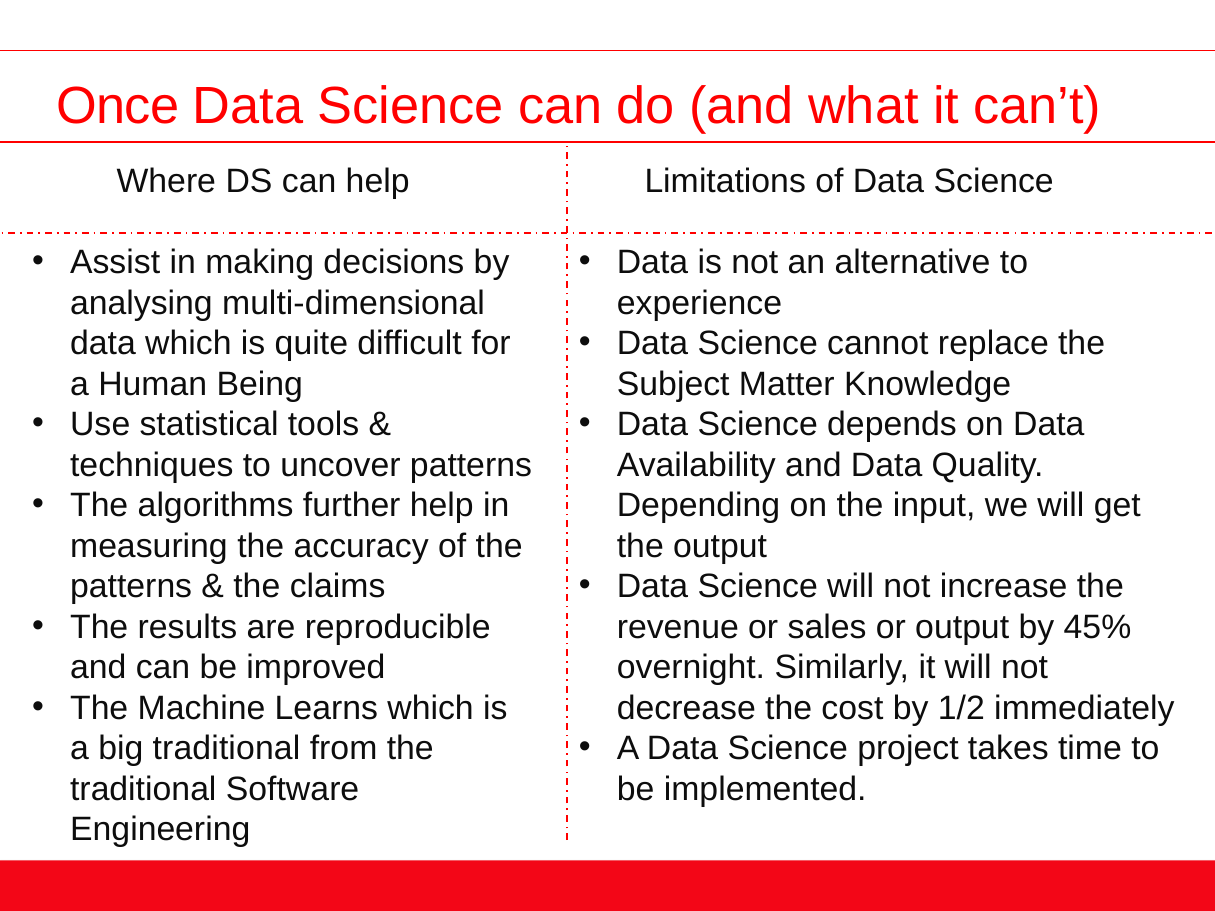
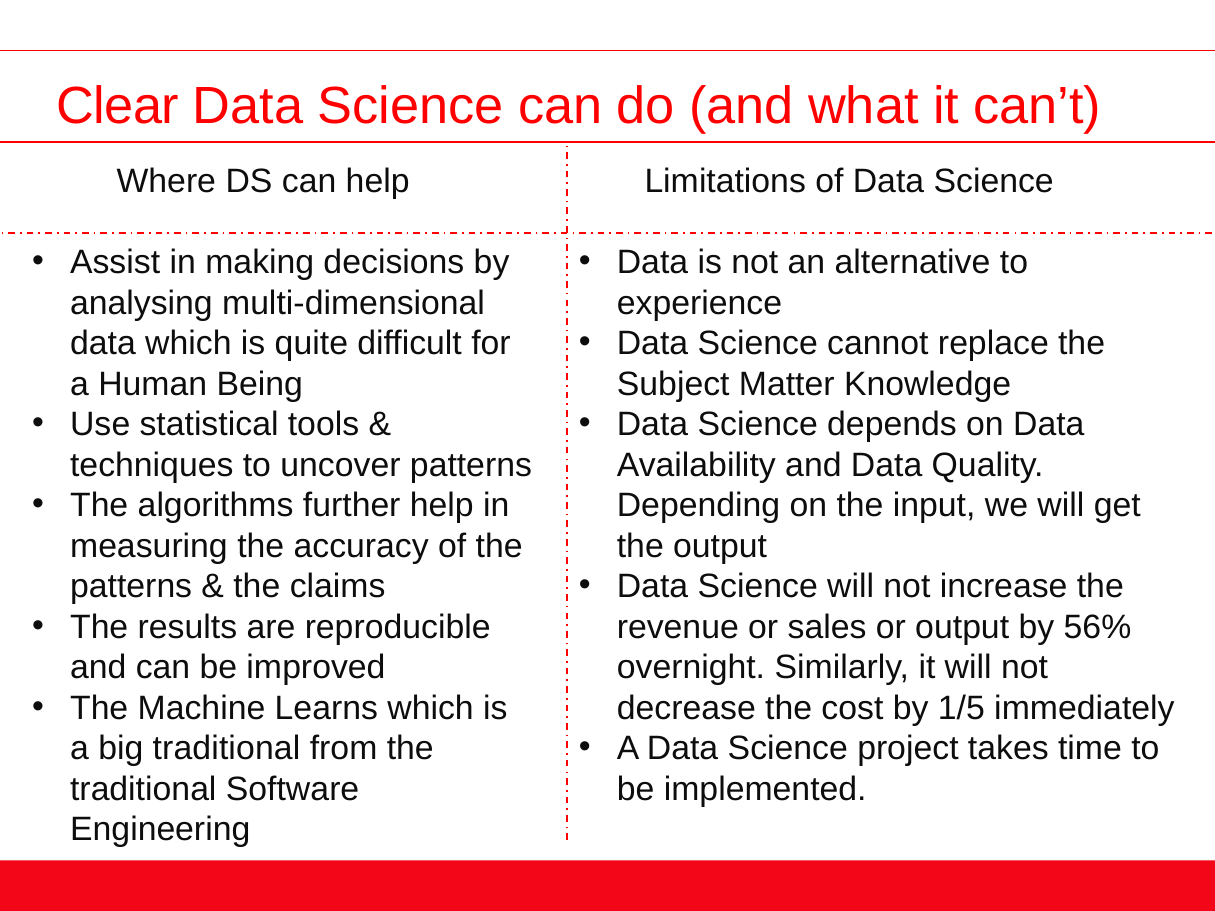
Once: Once -> Clear
45%: 45% -> 56%
1/2: 1/2 -> 1/5
